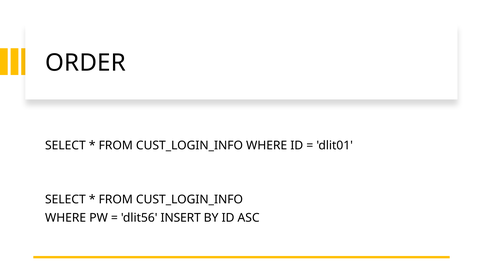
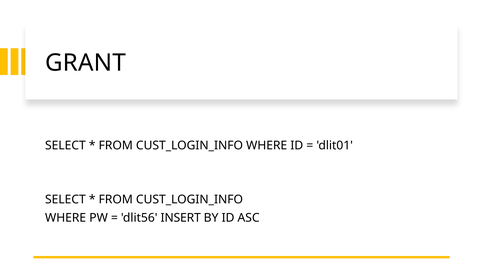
ORDER: ORDER -> GRANT
